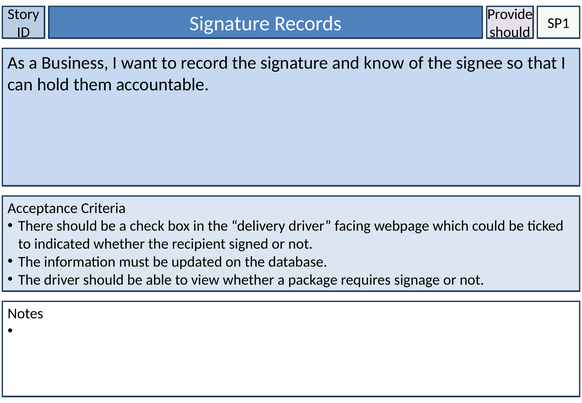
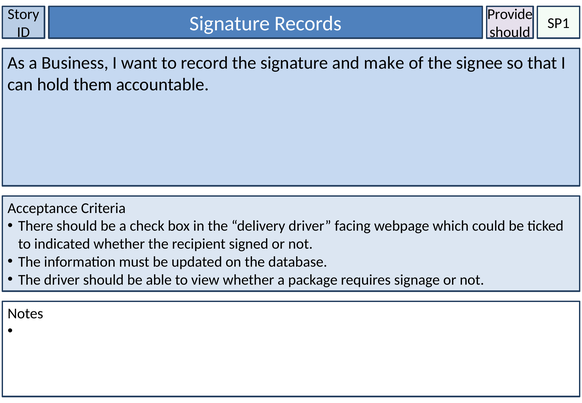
know: know -> make
